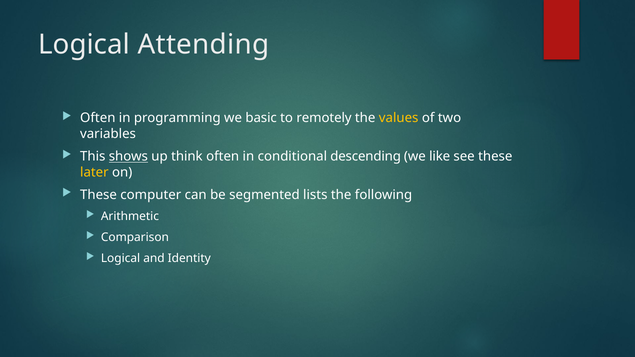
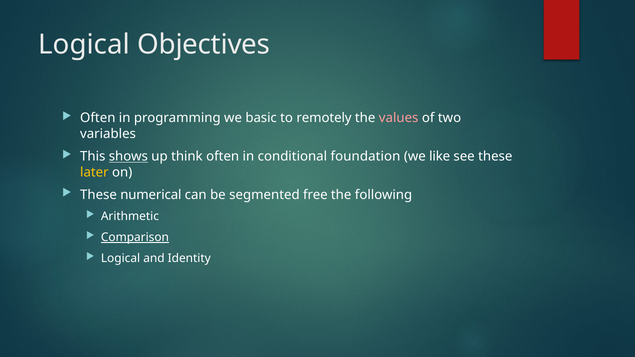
Attending: Attending -> Objectives
values colour: yellow -> pink
descending: descending -> foundation
computer: computer -> numerical
lists: lists -> free
Comparison underline: none -> present
